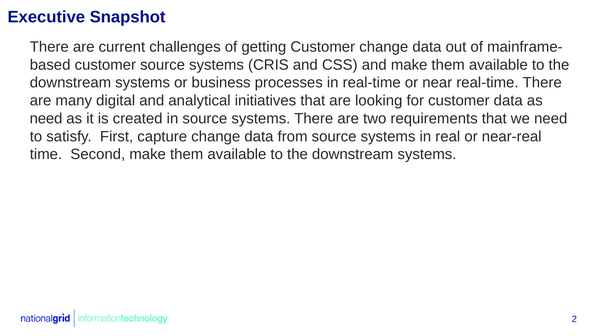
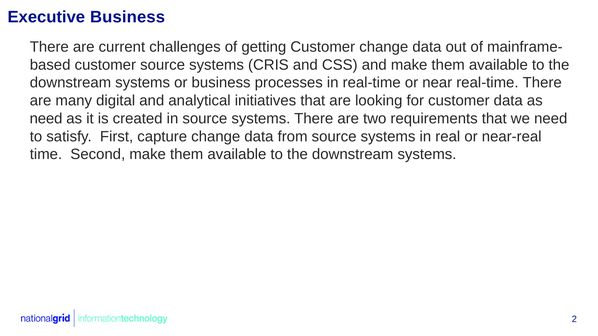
Executive Snapshot: Snapshot -> Business
